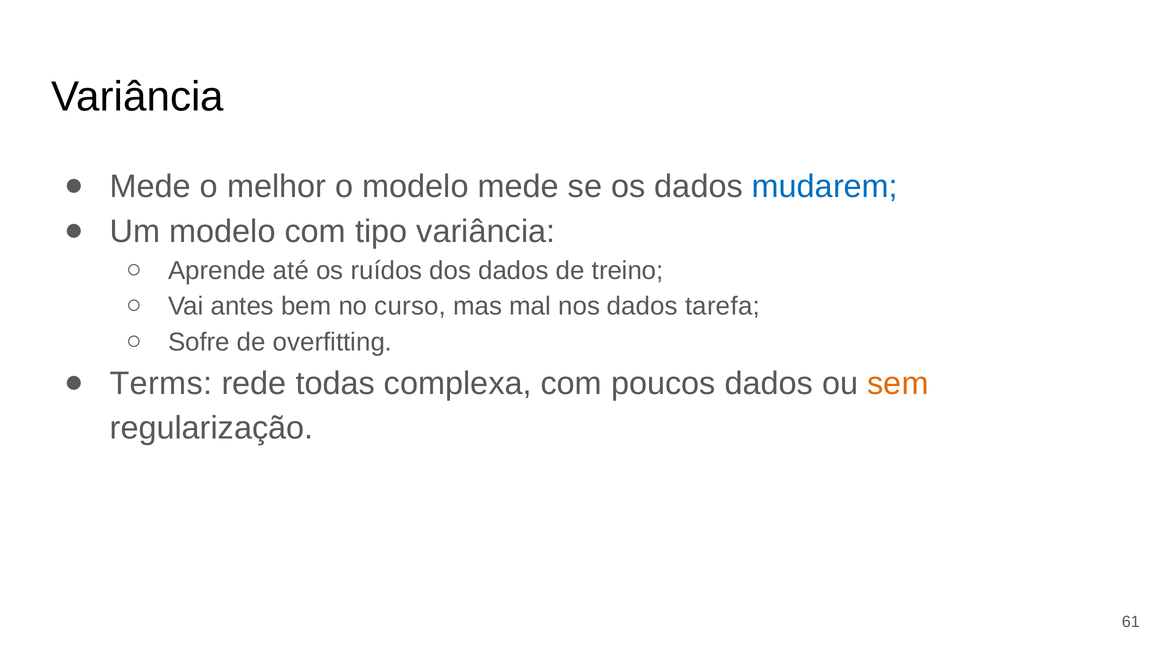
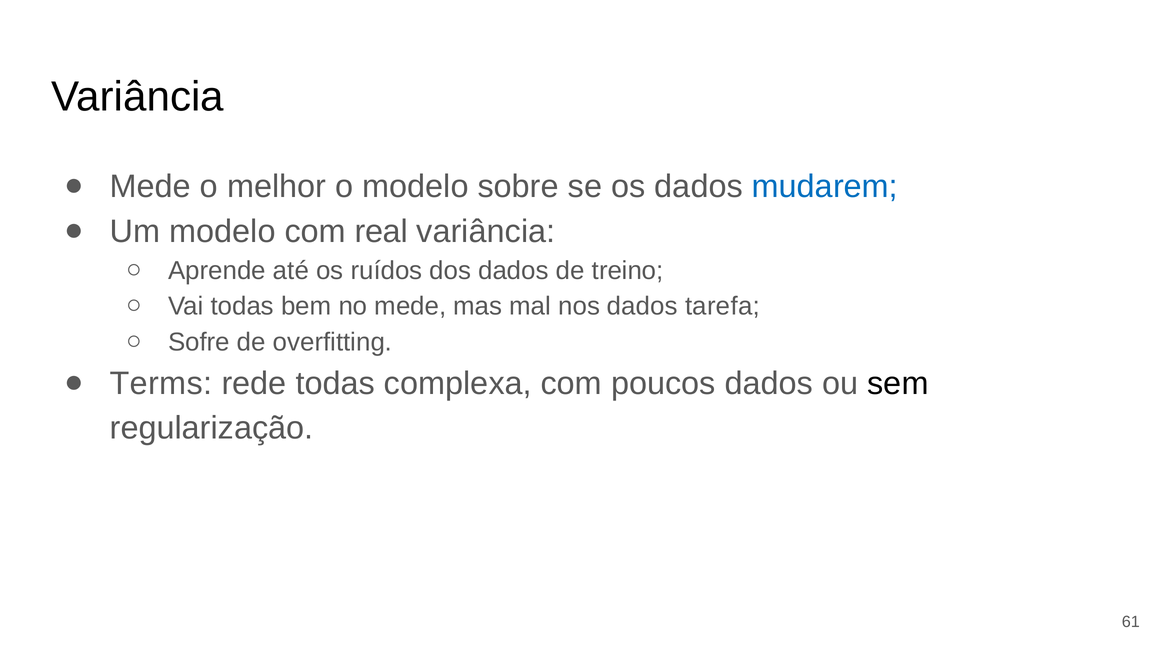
modelo mede: mede -> sobre
tipo: tipo -> real
Vai antes: antes -> todas
no curso: curso -> mede
sem colour: orange -> black
